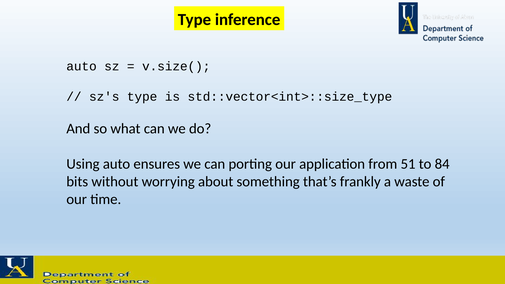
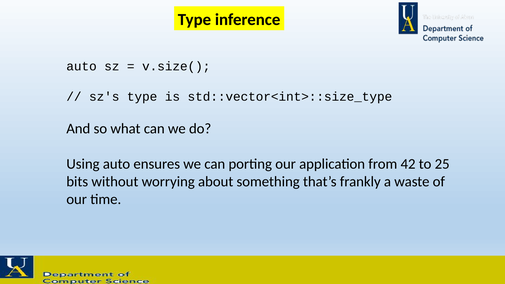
51: 51 -> 42
84: 84 -> 25
